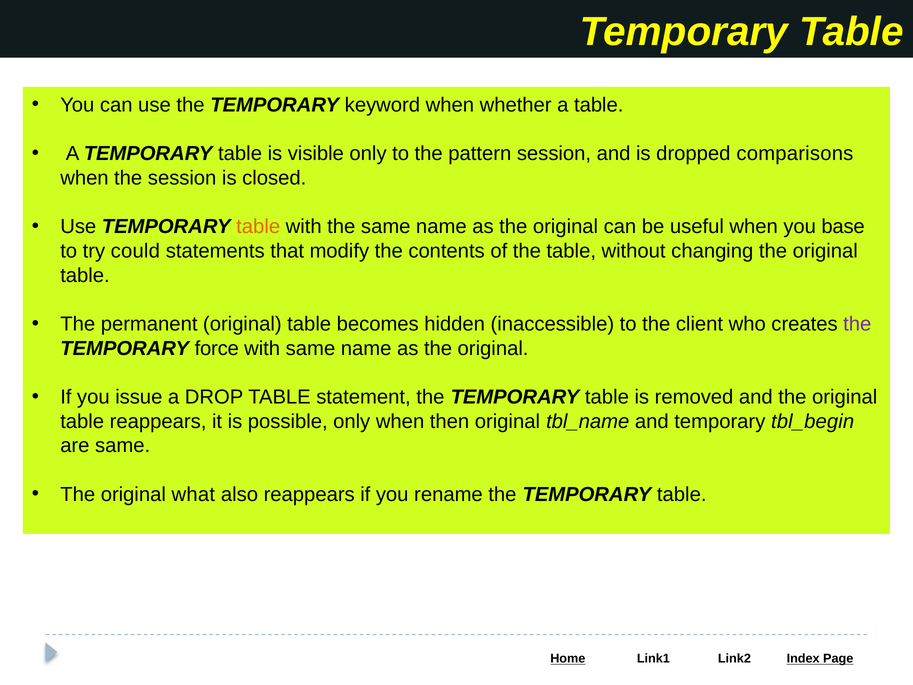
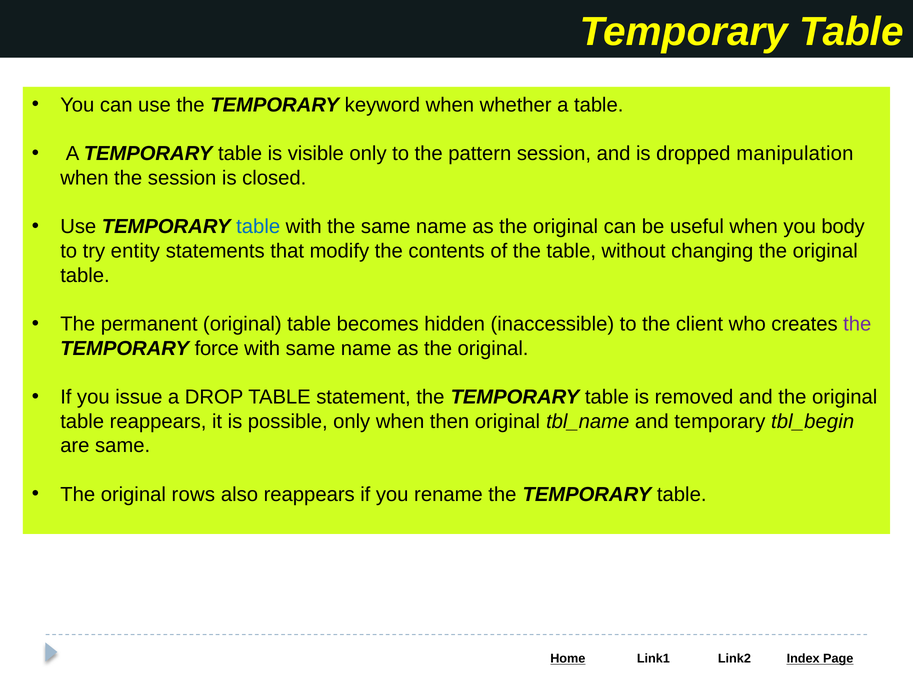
comparisons: comparisons -> manipulation
table at (258, 227) colour: orange -> blue
base: base -> body
could: could -> entity
what: what -> rows
